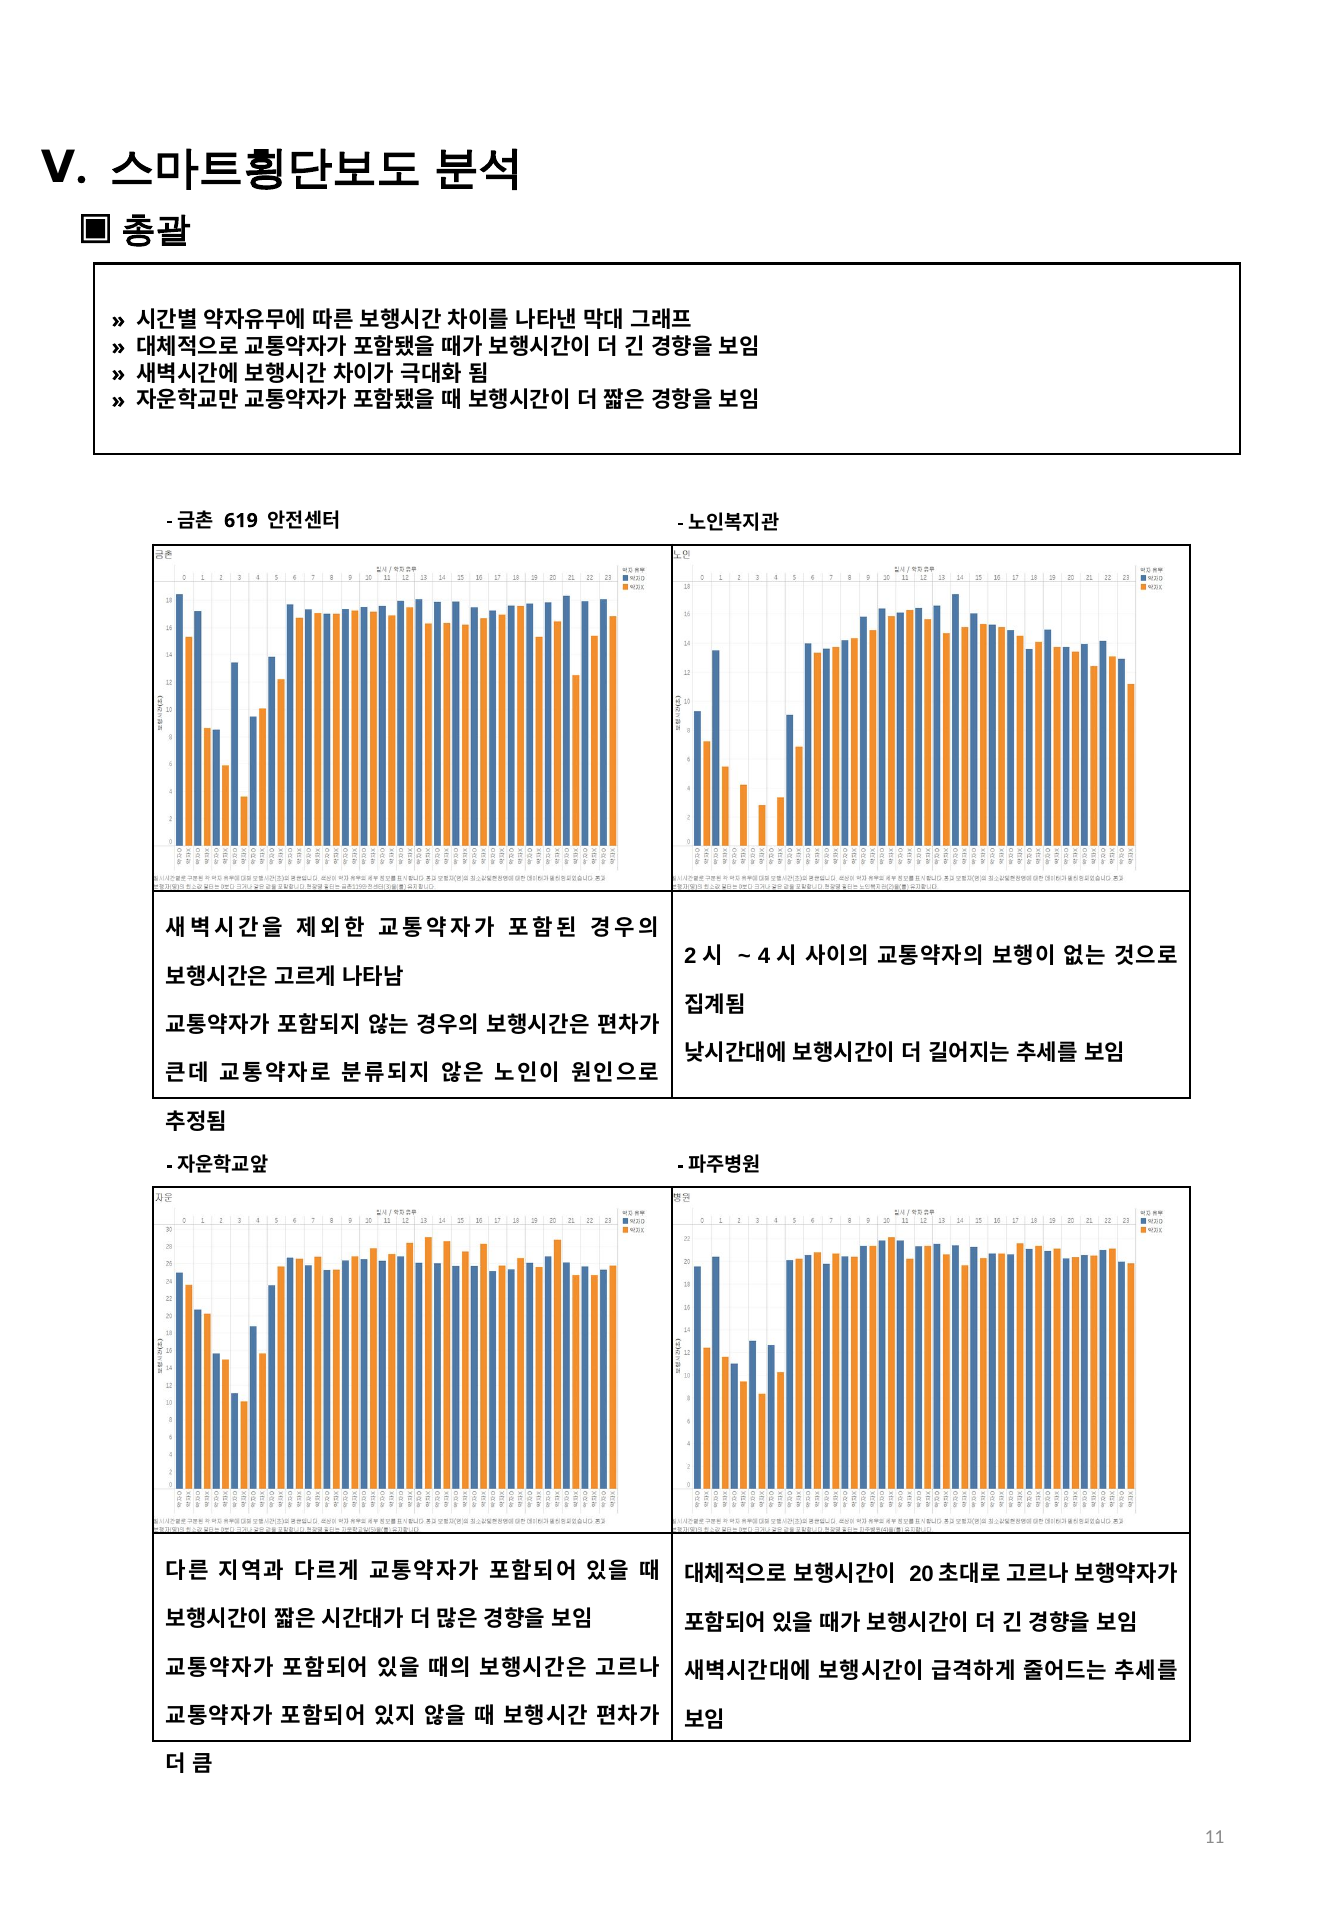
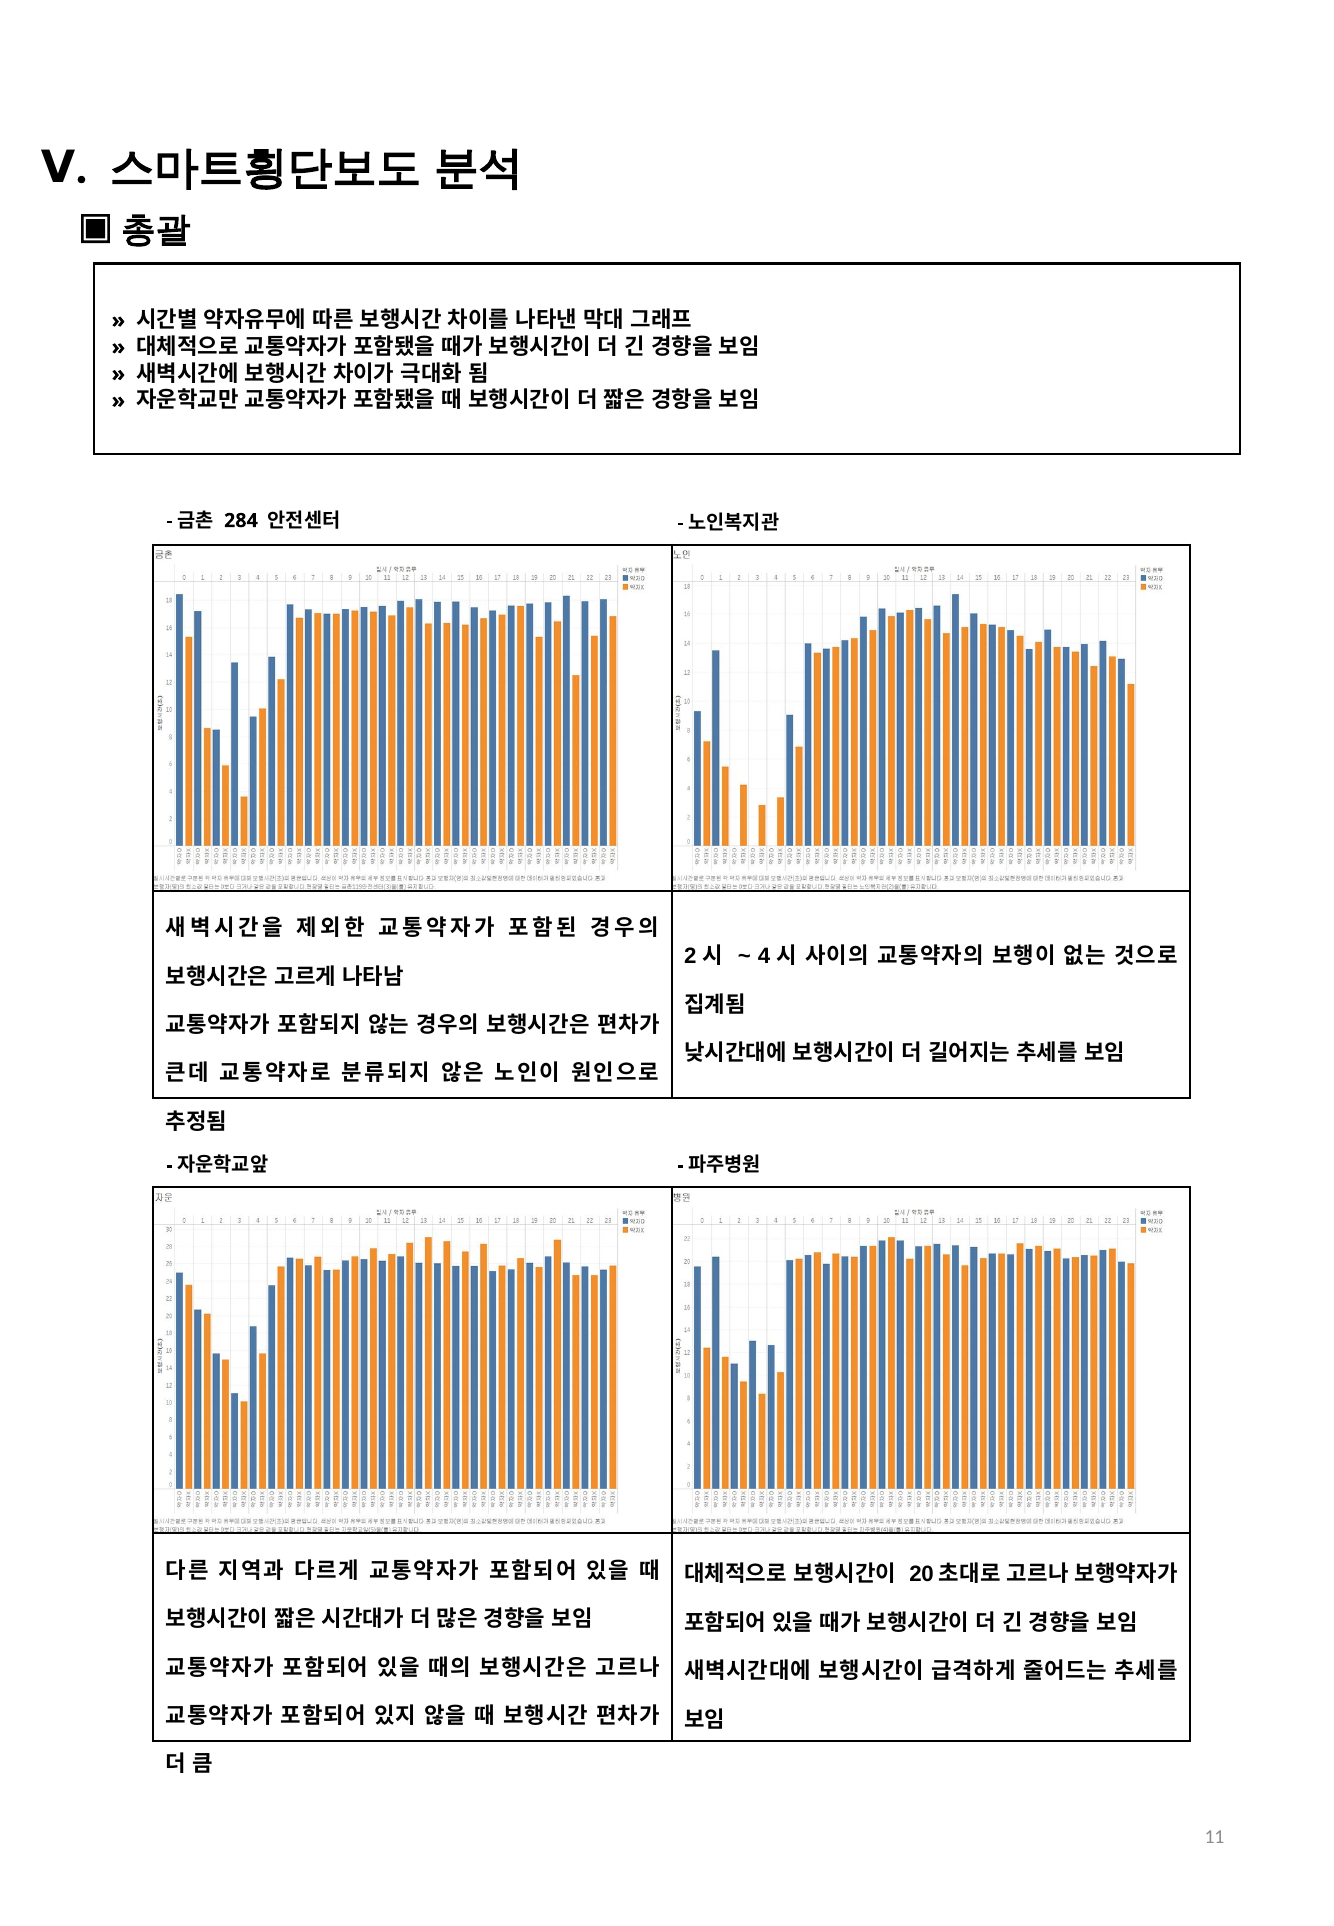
619: 619 -> 284
